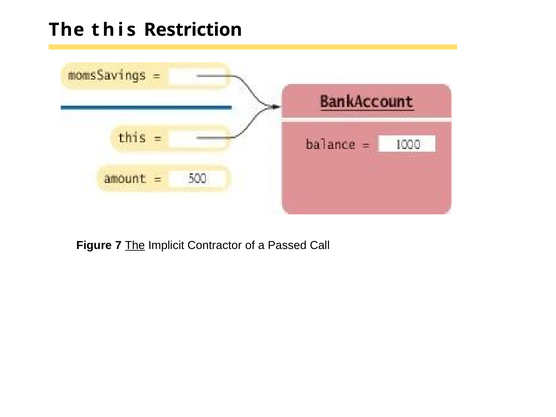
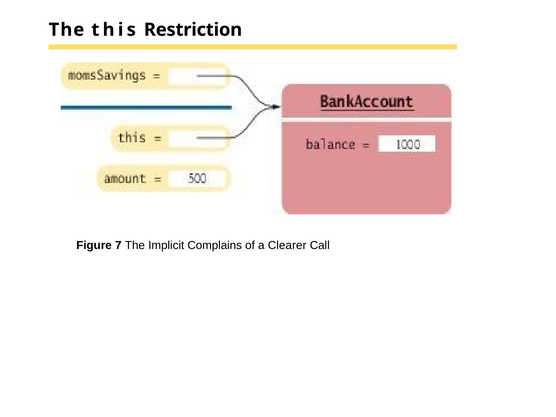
The at (135, 245) underline: present -> none
Contractor: Contractor -> Complains
Passed: Passed -> Clearer
